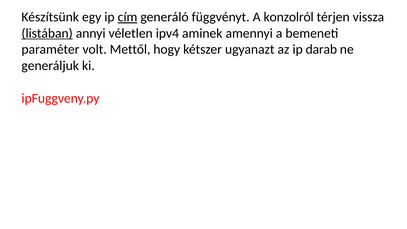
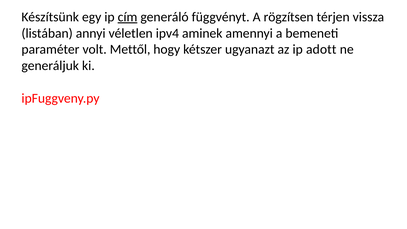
konzolról: konzolról -> rögzítsen
listában underline: present -> none
darab: darab -> adott
